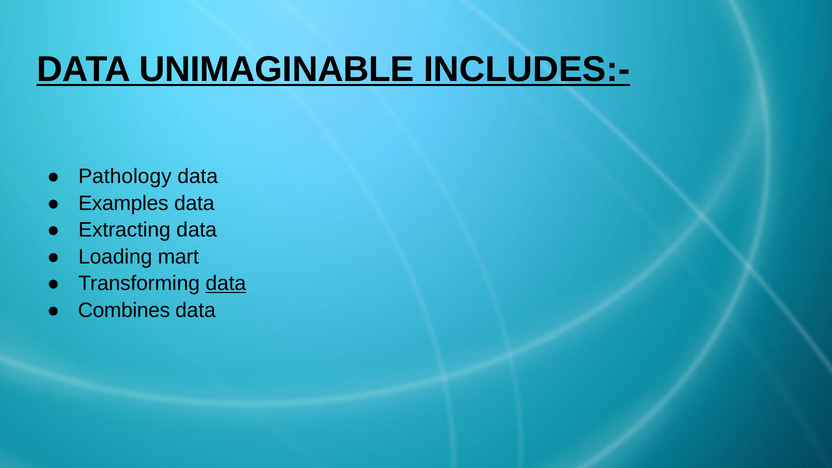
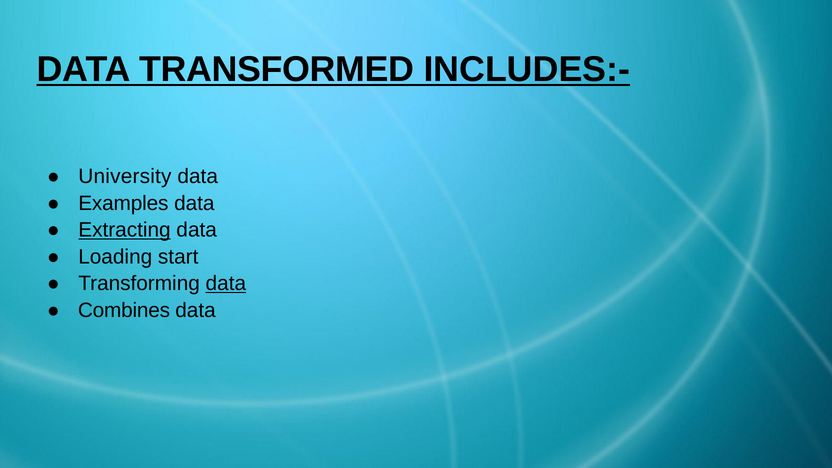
UNIMAGINABLE: UNIMAGINABLE -> TRANSFORMED
Pathology: Pathology -> University
Extracting underline: none -> present
mart: mart -> start
